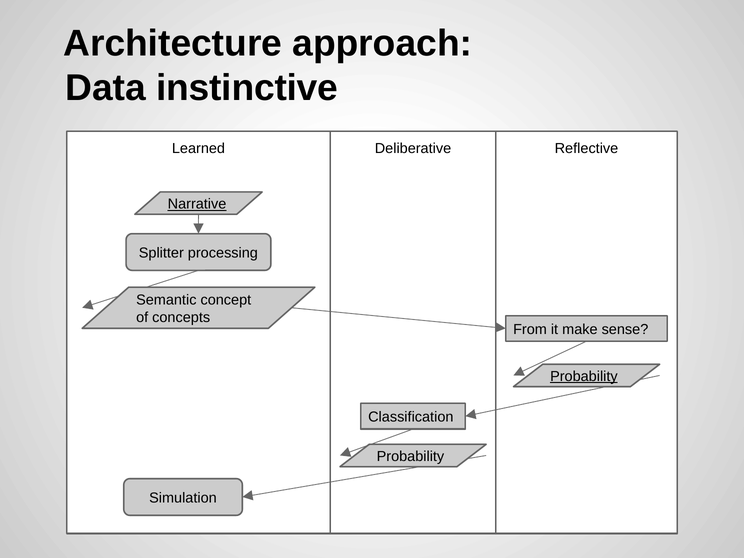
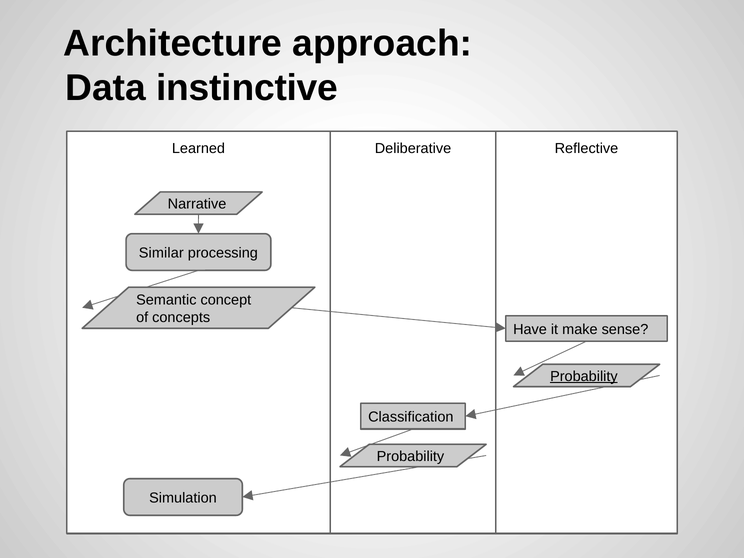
Narrative underline: present -> none
Splitter: Splitter -> Similar
From: From -> Have
